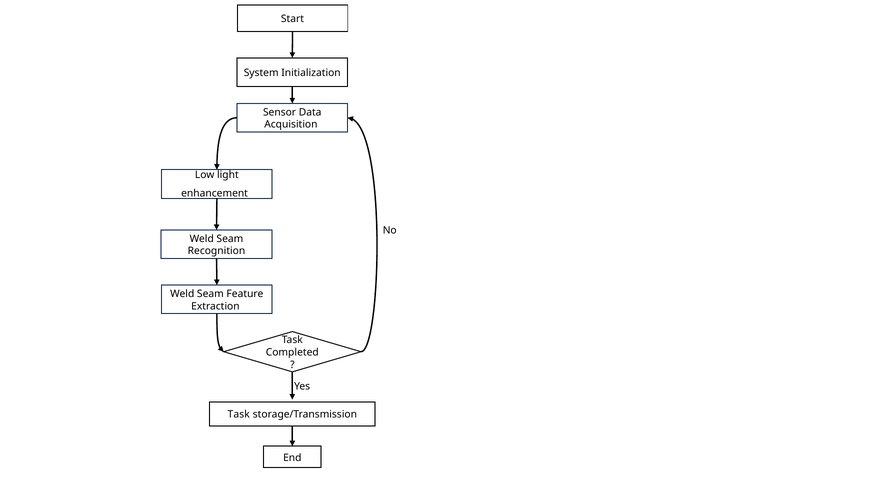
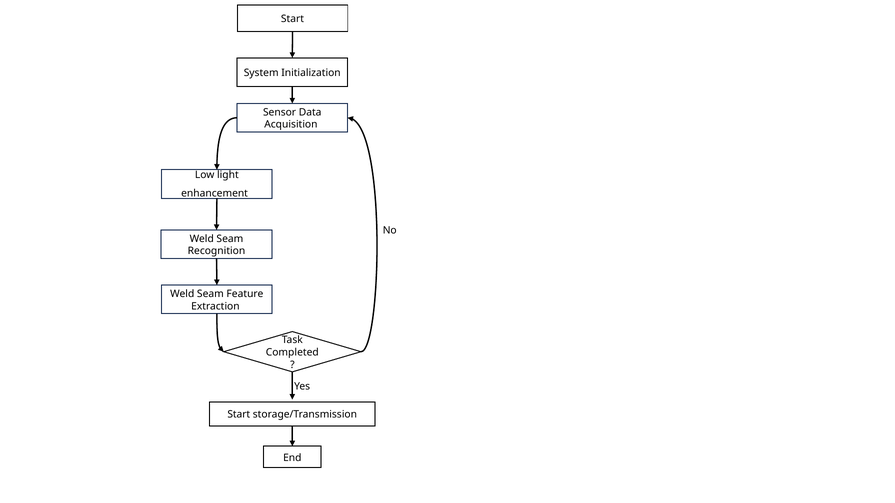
Task at (239, 415): Task -> Start
